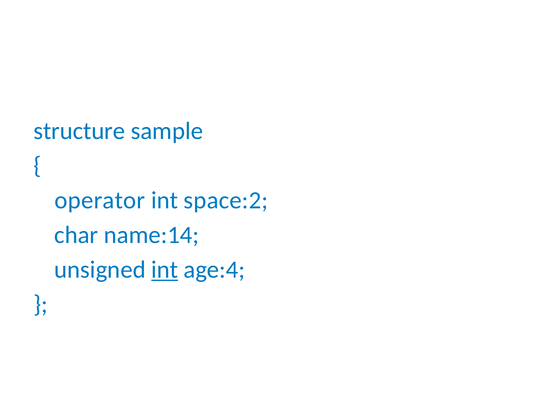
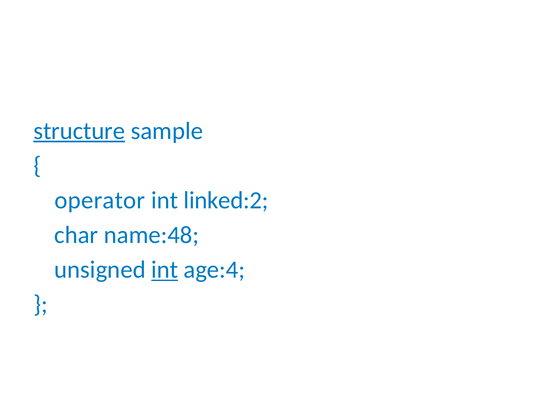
structure underline: none -> present
space:2: space:2 -> linked:2
name:14: name:14 -> name:48
